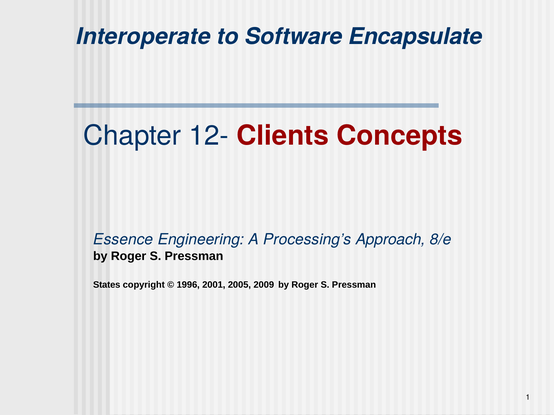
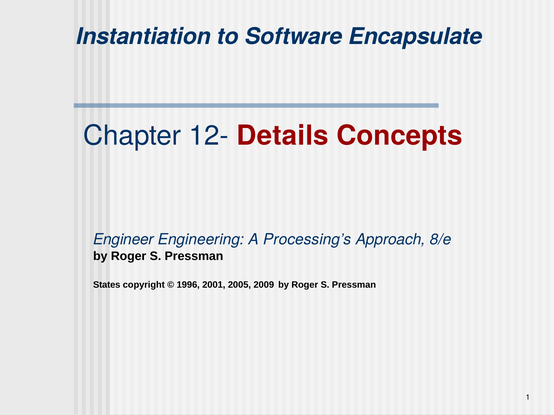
Interoperate: Interoperate -> Instantiation
Clients: Clients -> Details
Essence: Essence -> Engineer
